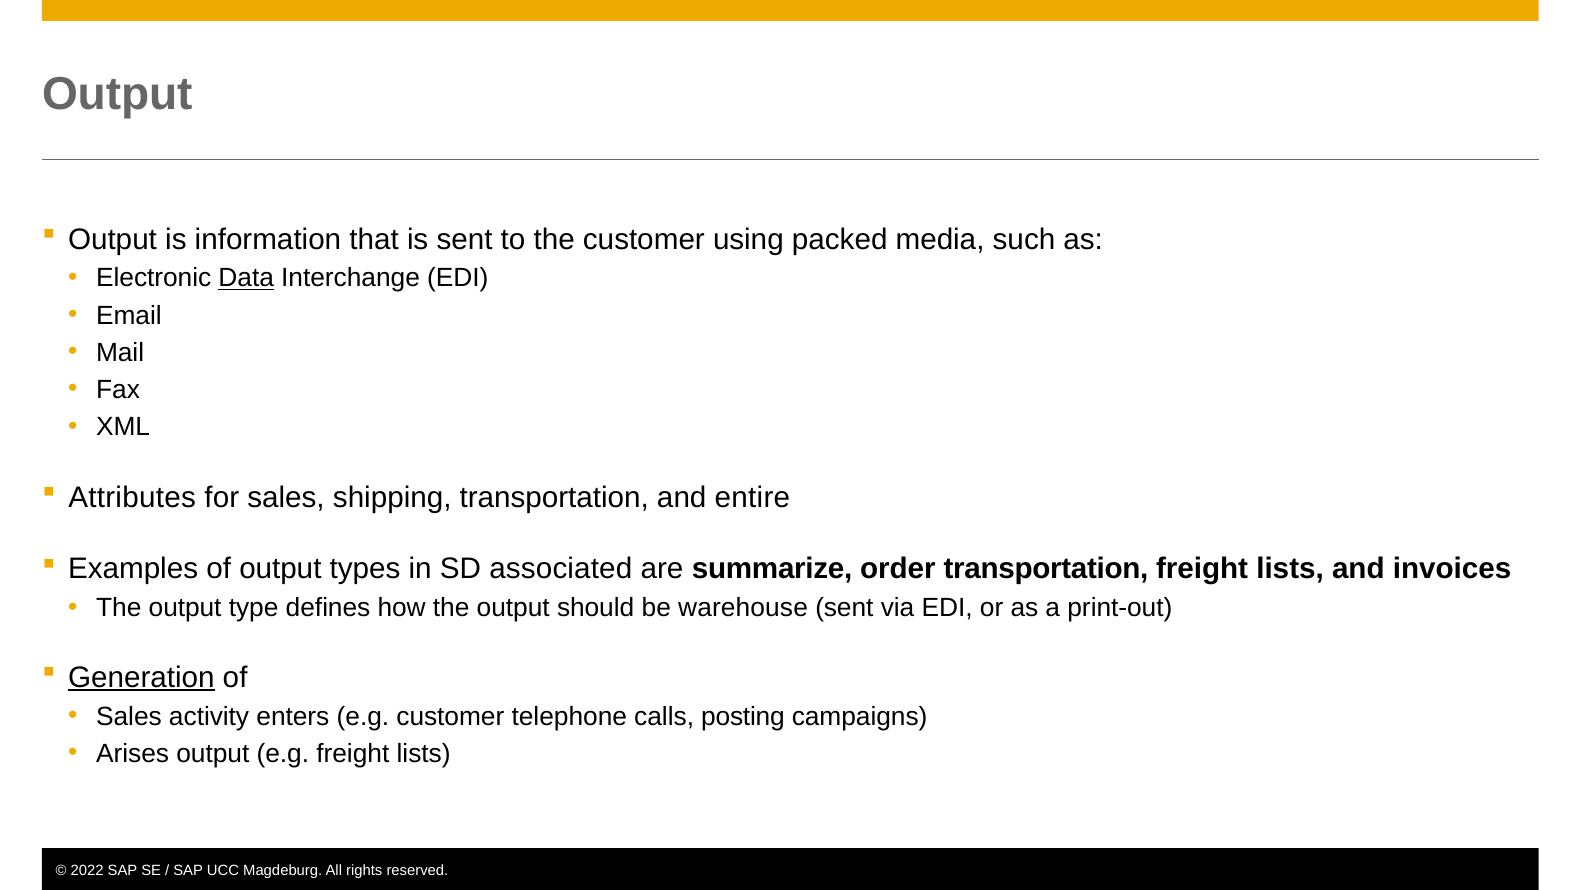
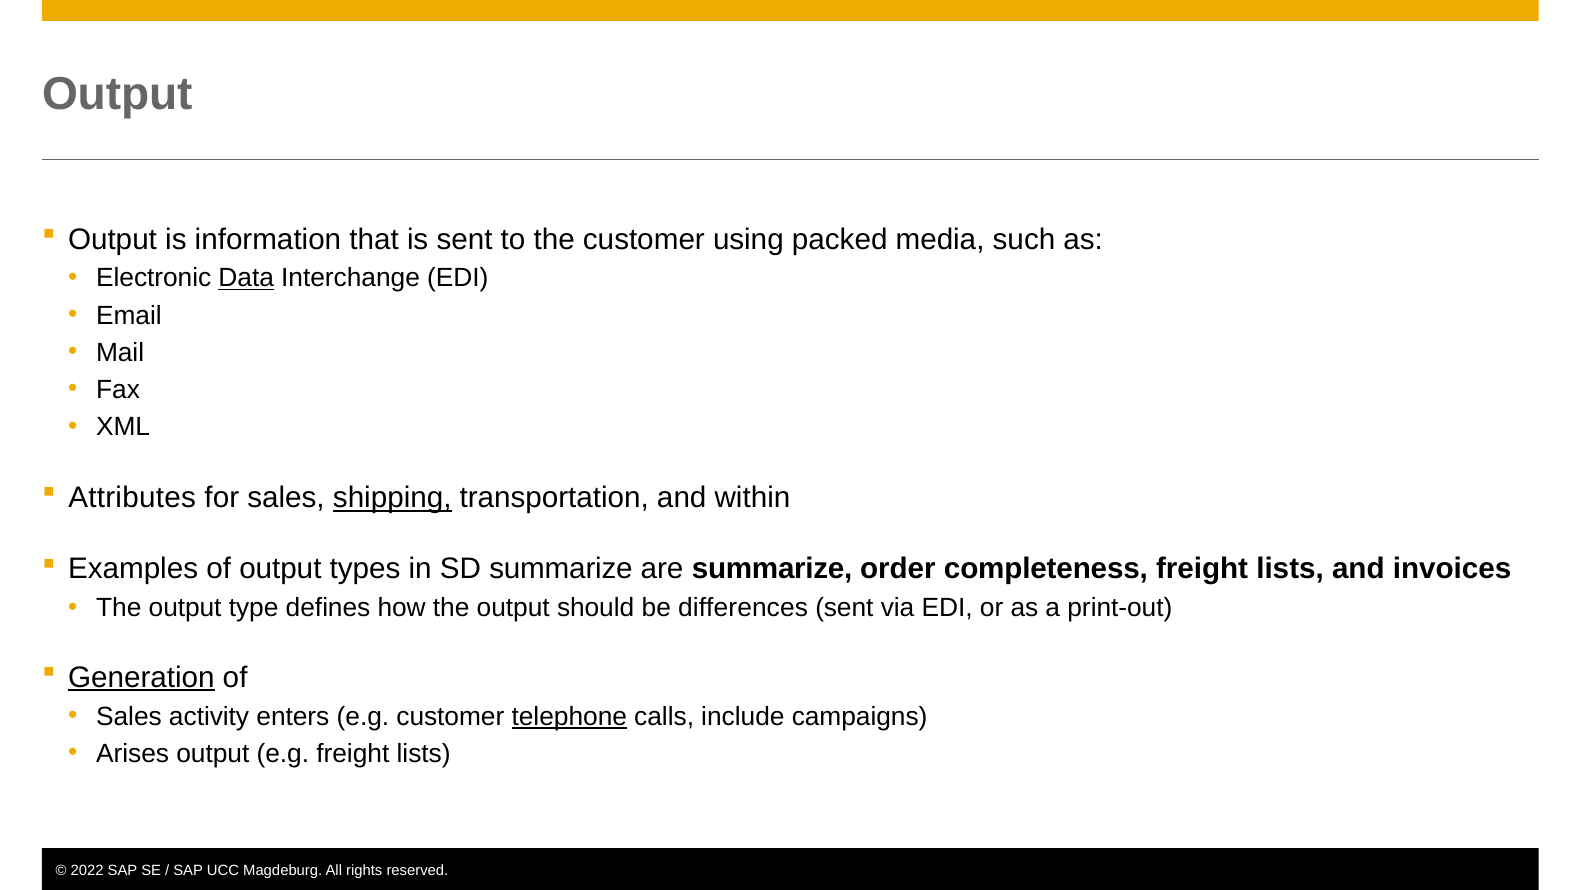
shipping underline: none -> present
entire: entire -> within
SD associated: associated -> summarize
order transportation: transportation -> completeness
warehouse: warehouse -> differences
telephone underline: none -> present
posting: posting -> include
